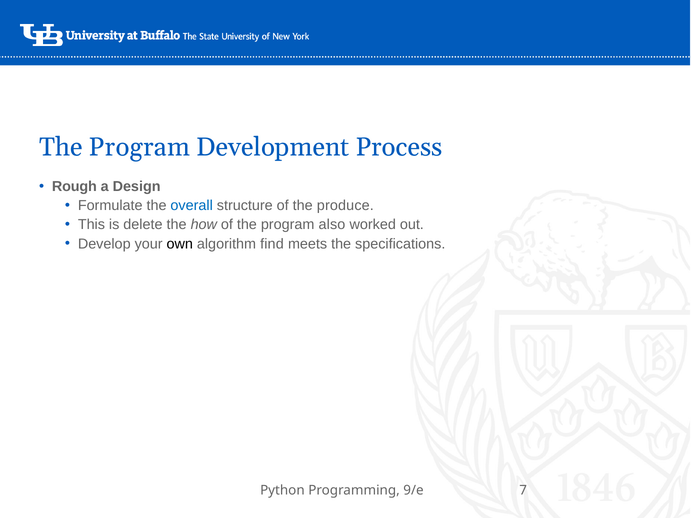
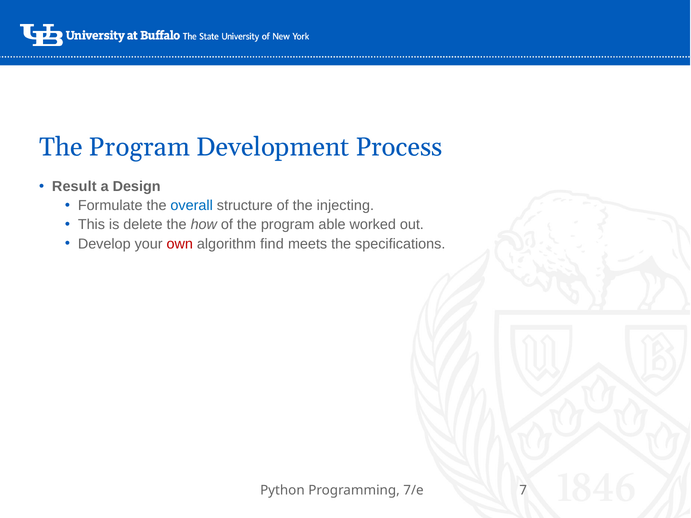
Rough: Rough -> Result
produce: produce -> injecting
also: also -> able
own colour: black -> red
9/e: 9/e -> 7/e
